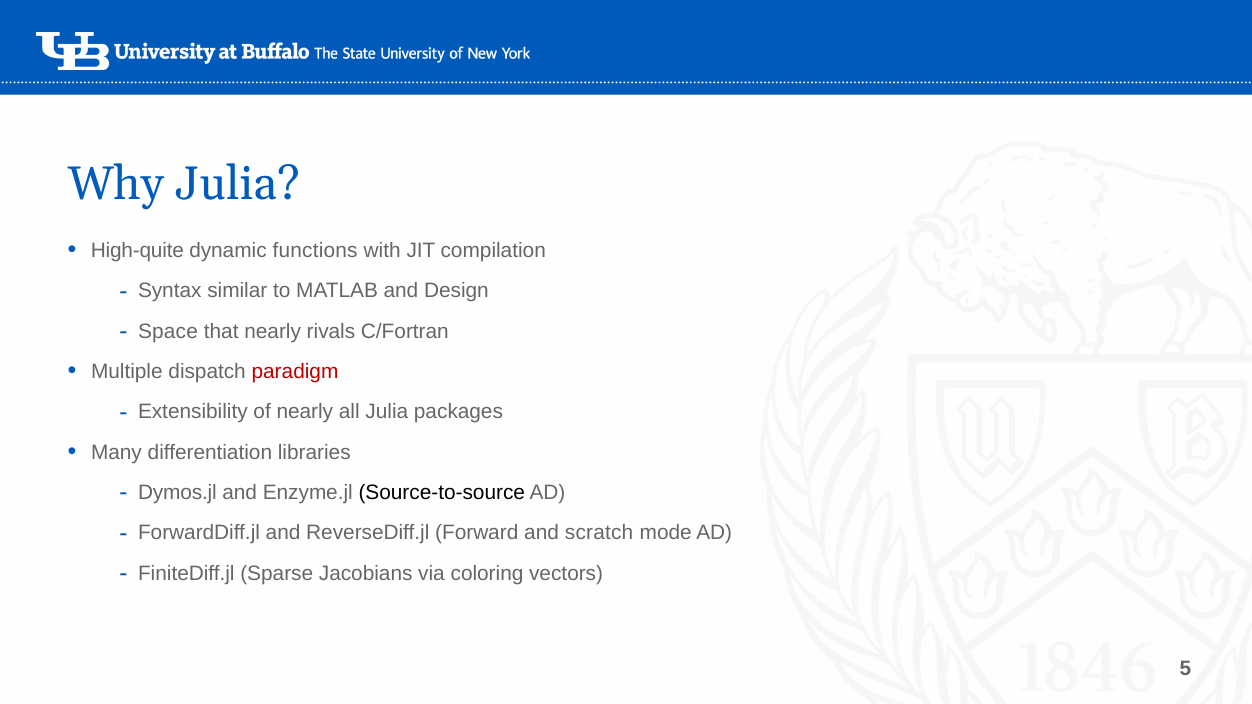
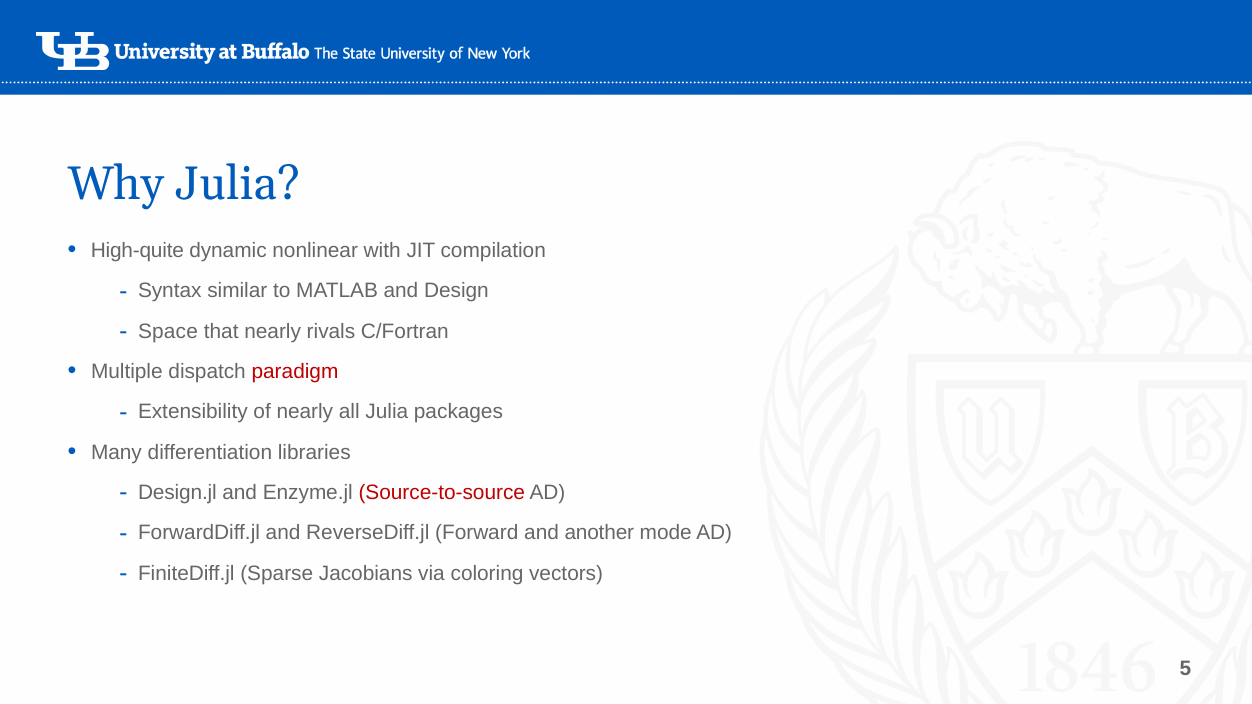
functions: functions -> nonlinear
Dymos.jl: Dymos.jl -> Design.jl
Source-to-source colour: black -> red
scratch: scratch -> another
